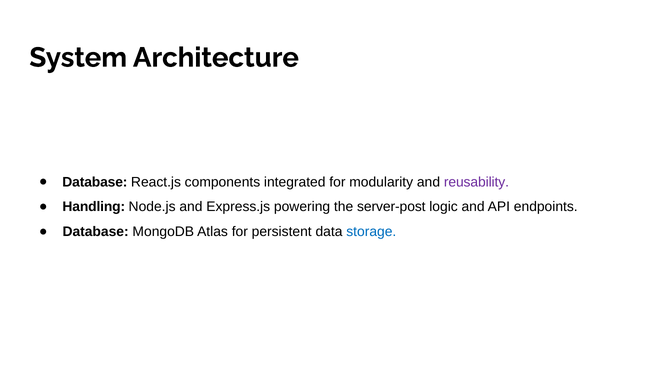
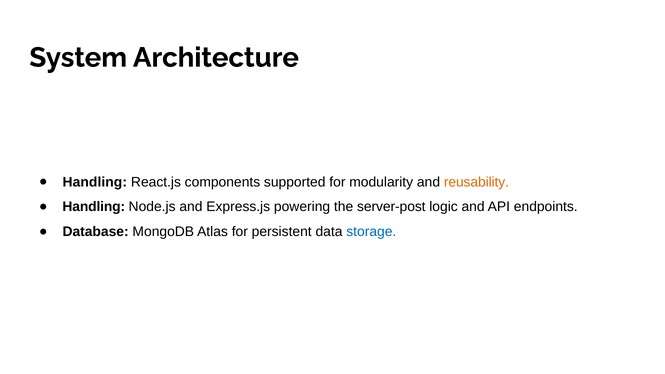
Database at (95, 182): Database -> Handling
integrated: integrated -> supported
reusability colour: purple -> orange
